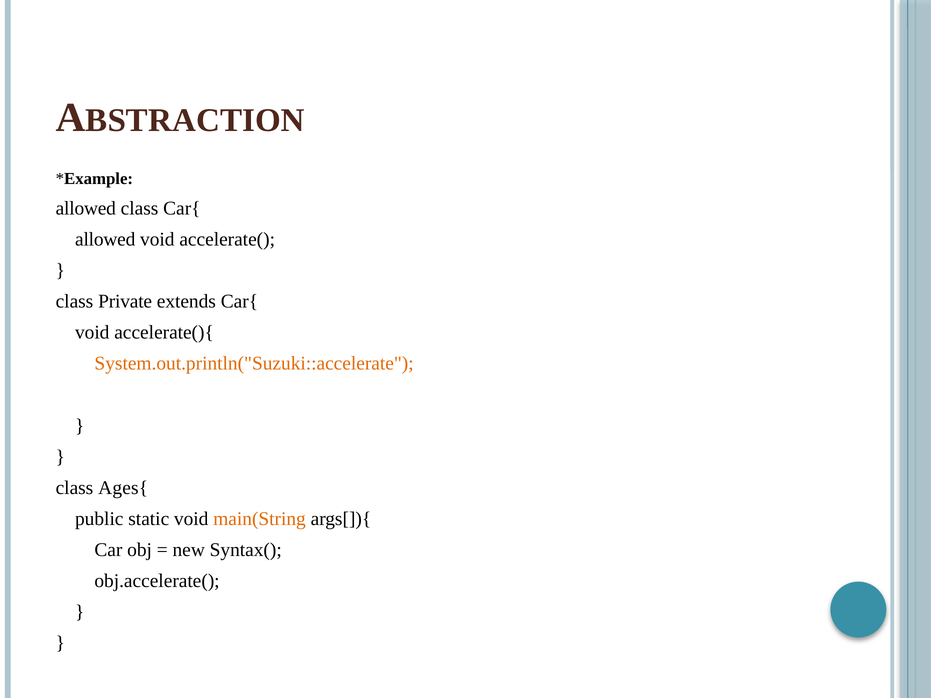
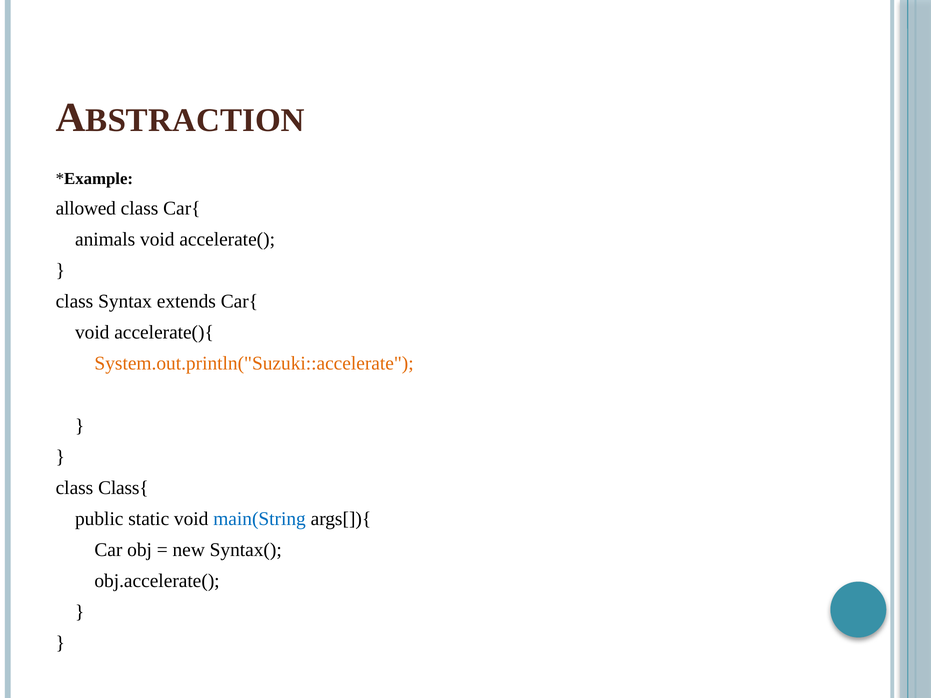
allowed at (105, 240): allowed -> animals
Private: Private -> Syntax
Ages{: Ages{ -> Class{
main(String colour: orange -> blue
